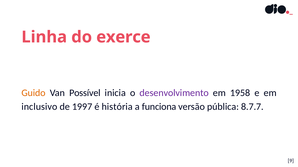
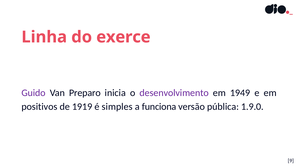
Guido colour: orange -> purple
Possível: Possível -> Preparo
1958: 1958 -> 1949
inclusivo: inclusivo -> positivos
1997: 1997 -> 1919
história: história -> simples
8.7.7: 8.7.7 -> 1.9.0
